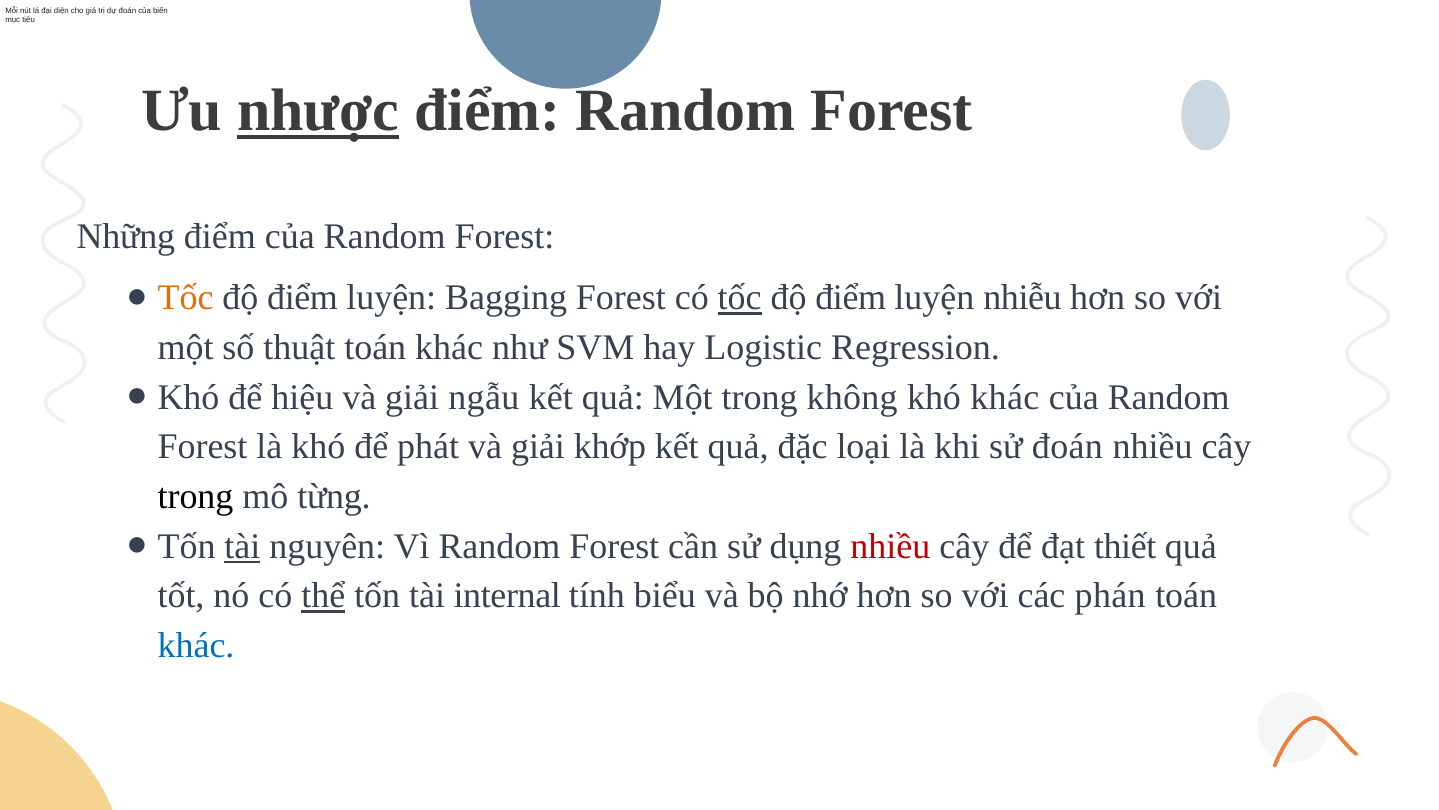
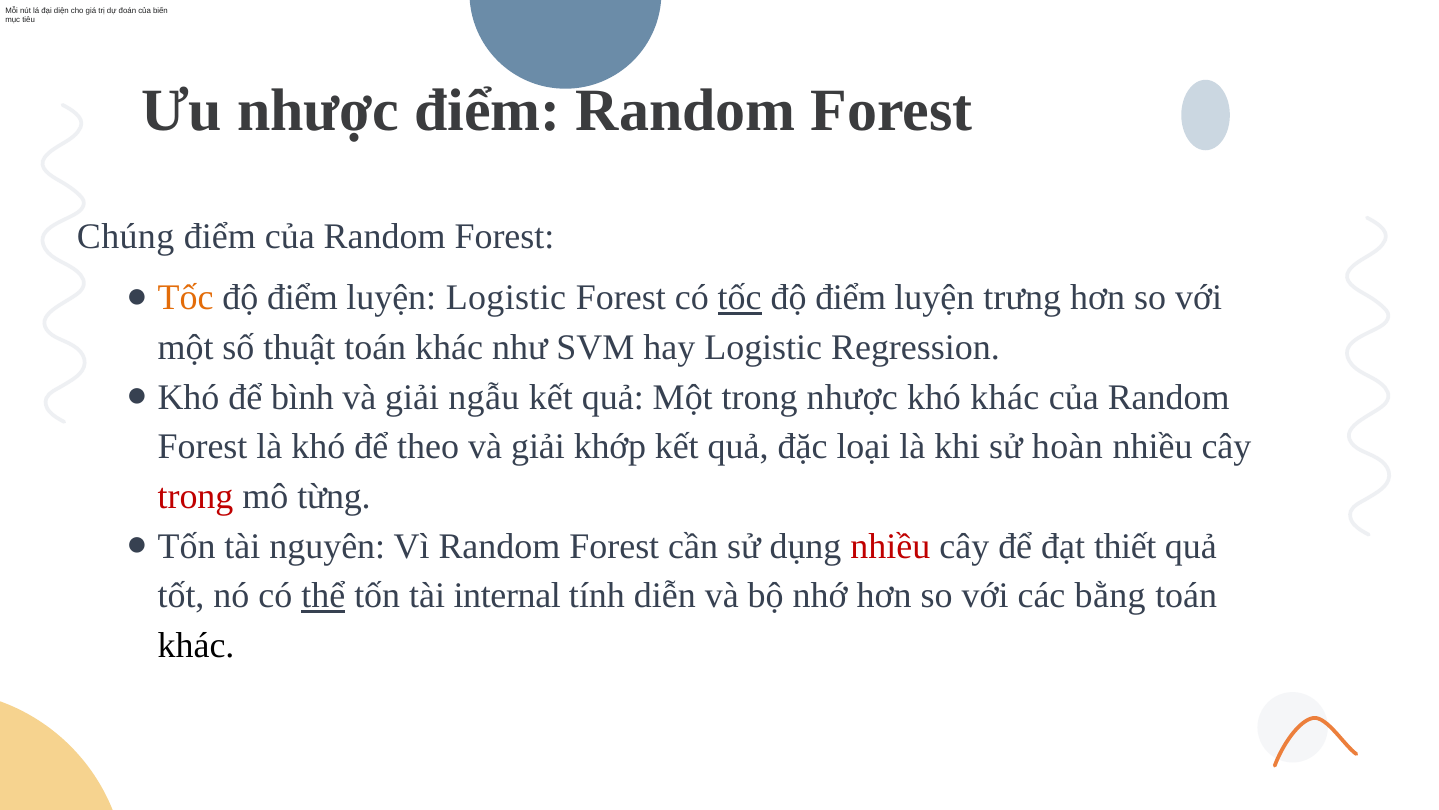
nhược at (318, 111) underline: present -> none
Những: Những -> Chúng
luyện Bagging: Bagging -> Logistic
nhiễu: nhiễu -> trưng
hiệu: hiệu -> bình
trong không: không -> nhược
phát: phát -> theo
sử đoán: đoán -> hoàn
trong at (196, 496) colour: black -> red
tài at (242, 546) underline: present -> none
biểu: biểu -> diễn
phán: phán -> bằng
khác at (196, 645) colour: blue -> black
